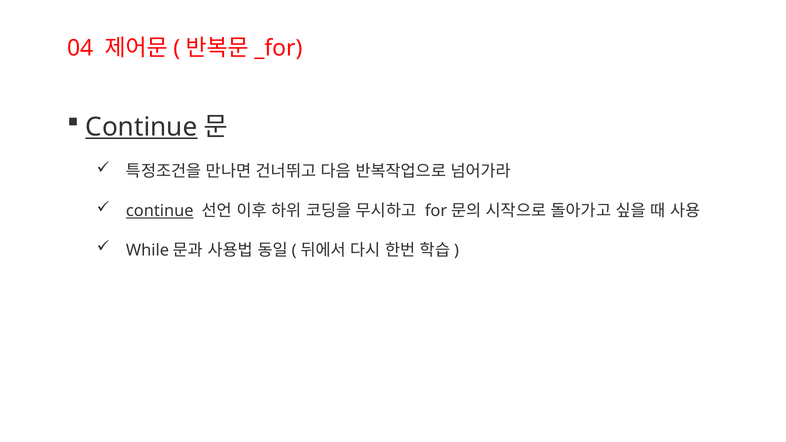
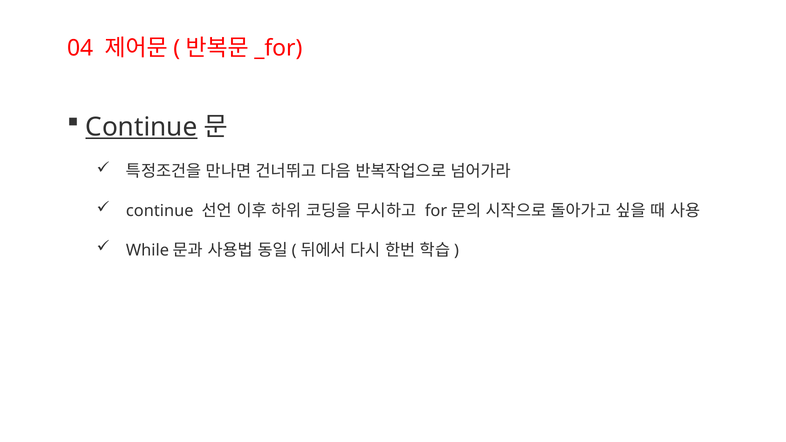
continue at (160, 211) underline: present -> none
